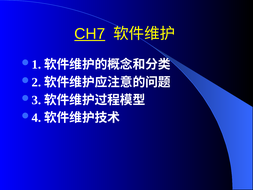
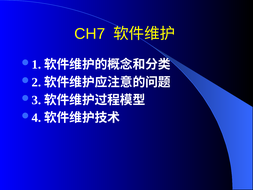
CH7 underline: present -> none
